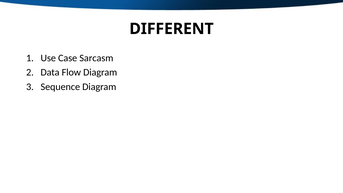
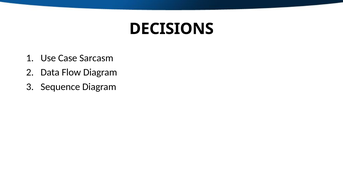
DIFFERENT: DIFFERENT -> DECISIONS
